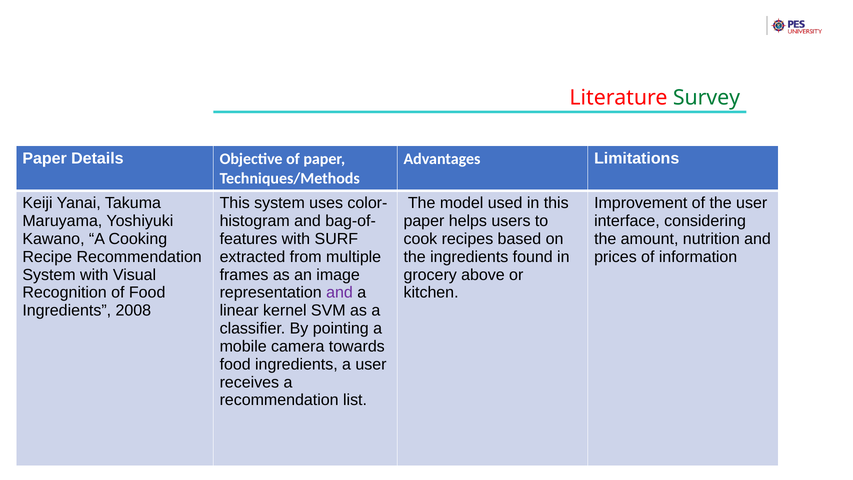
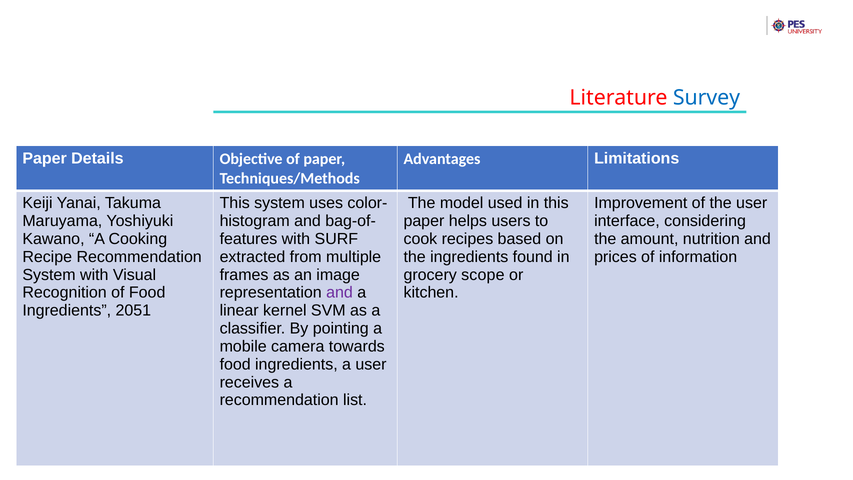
Survey colour: green -> blue
above: above -> scope
2008: 2008 -> 2051
